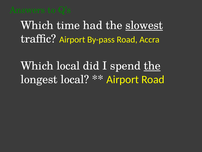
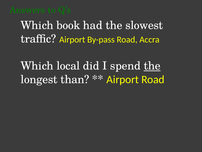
time: time -> book
slowest underline: present -> none
longest local: local -> than
